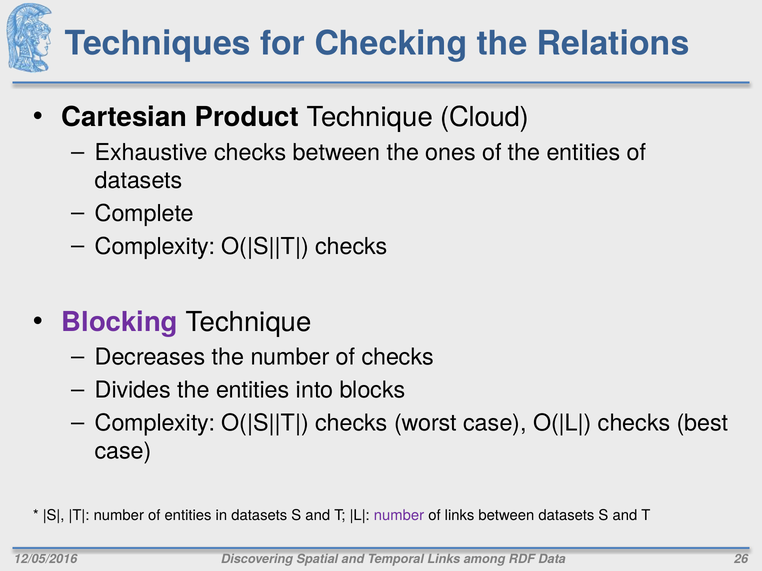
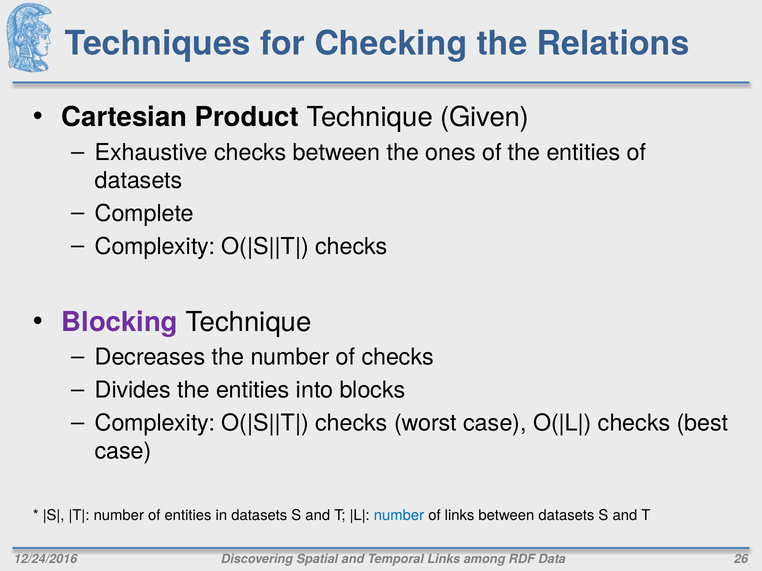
Cloud: Cloud -> Given
number at (399, 516) colour: purple -> blue
12/05/2016: 12/05/2016 -> 12/24/2016
